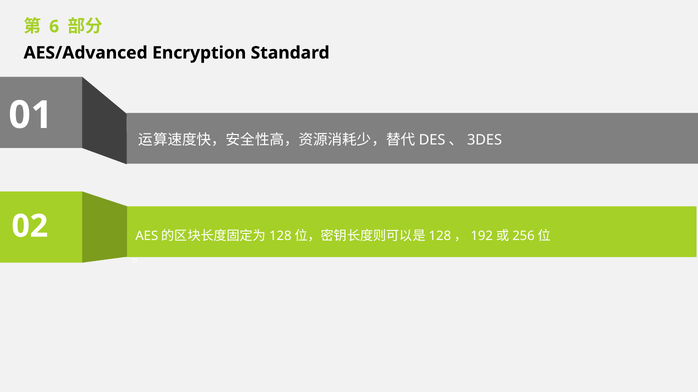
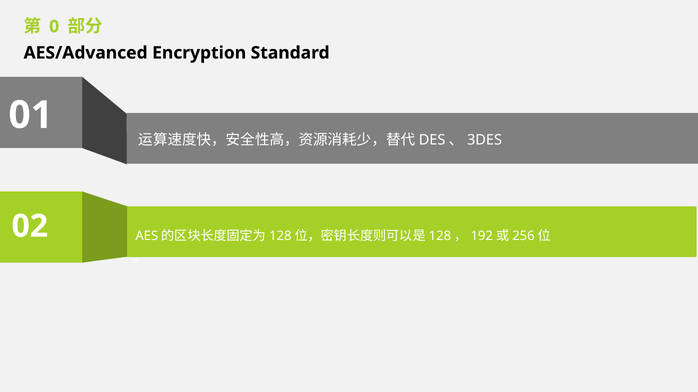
6: 6 -> 0
